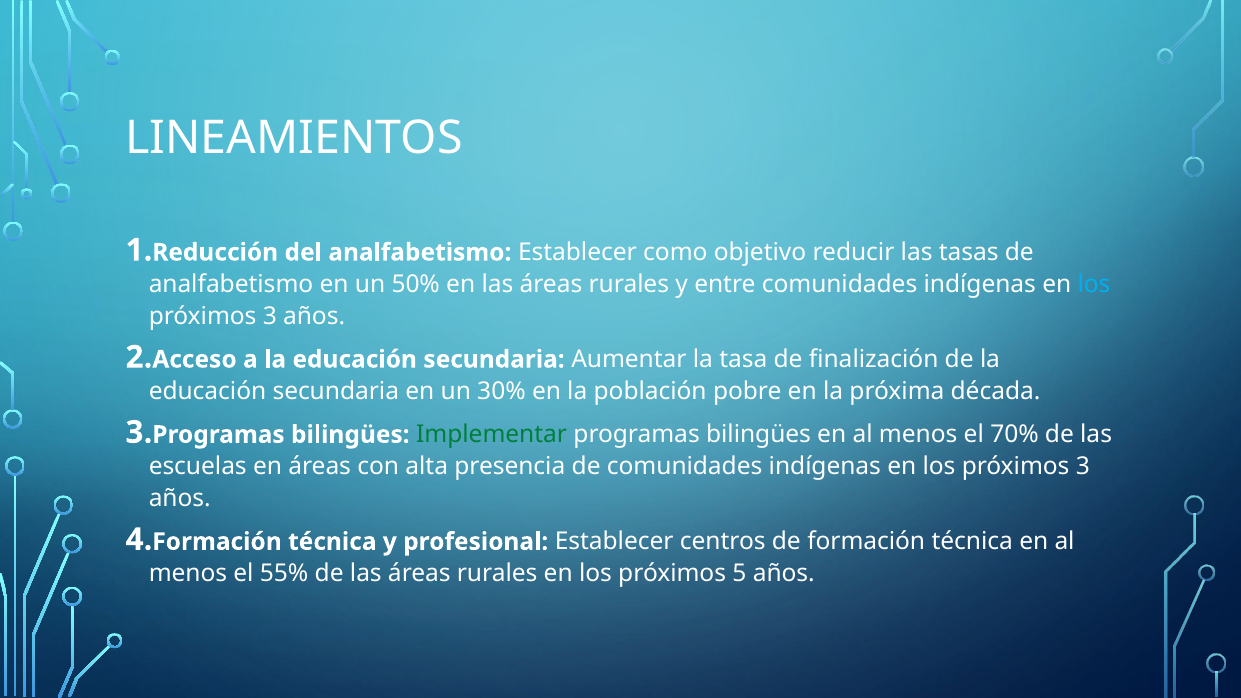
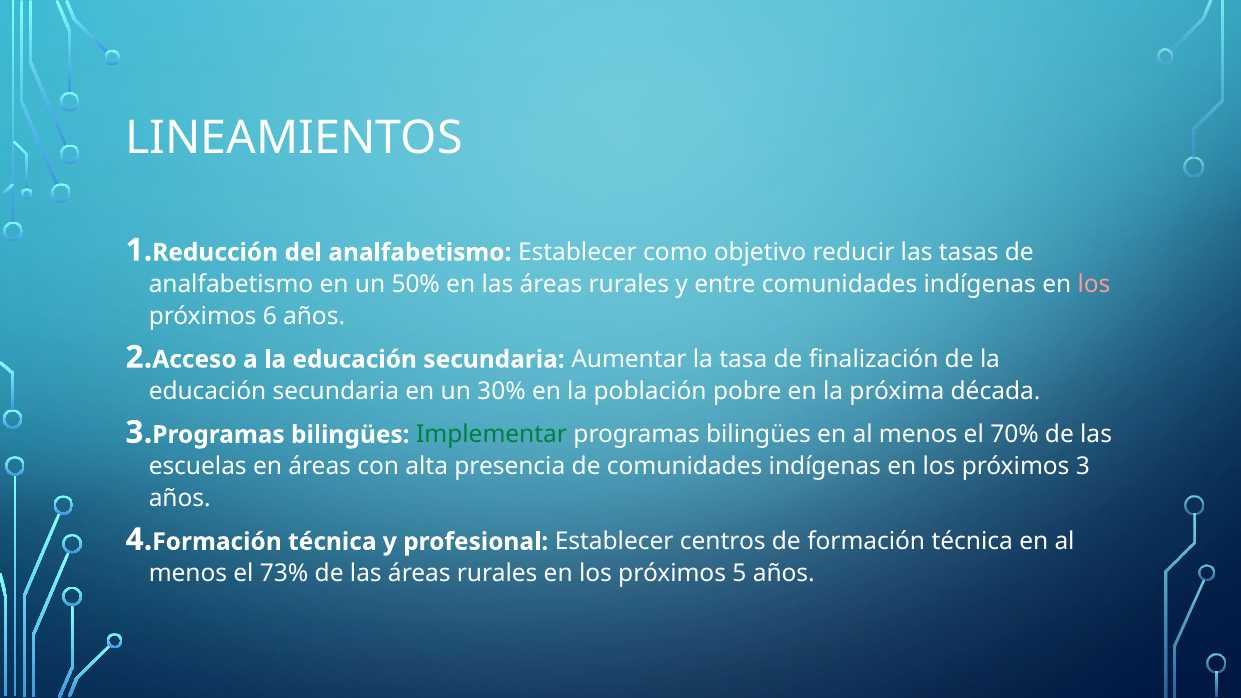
los at (1094, 284) colour: light blue -> pink
3 at (270, 316): 3 -> 6
55%: 55% -> 73%
